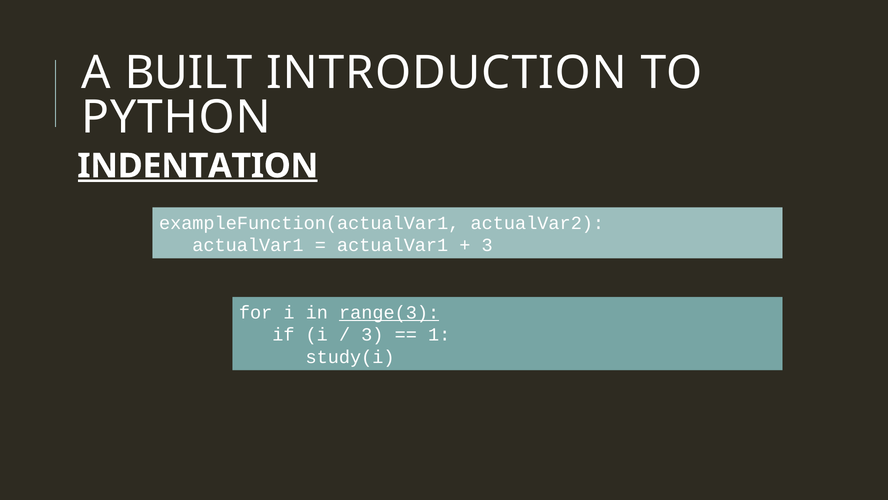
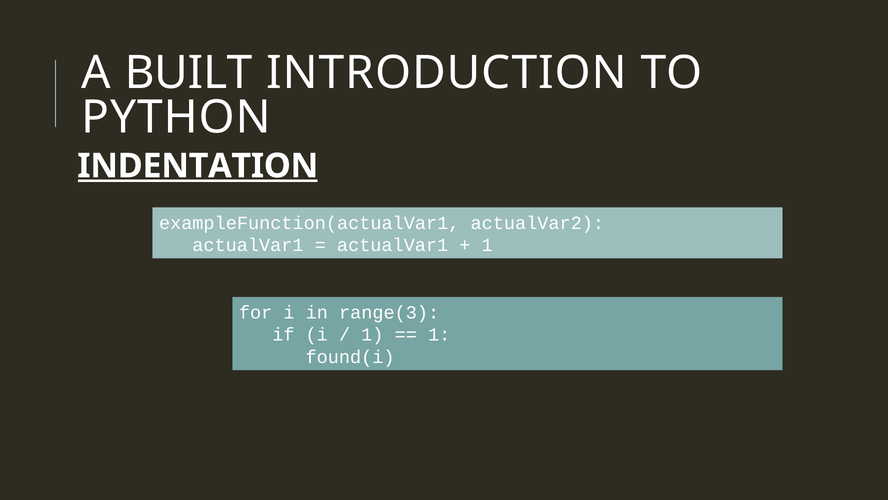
3 at (487, 245): 3 -> 1
range(3 underline: present -> none
3 at (372, 335): 3 -> 1
study(i: study(i -> found(i
